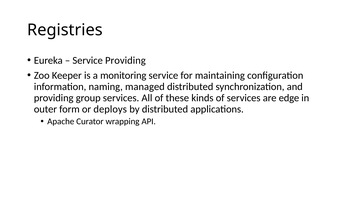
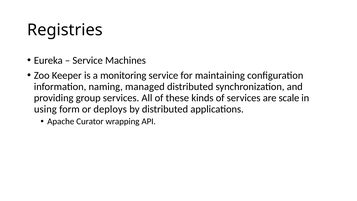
Service Providing: Providing -> Machines
edge: edge -> scale
outer: outer -> using
